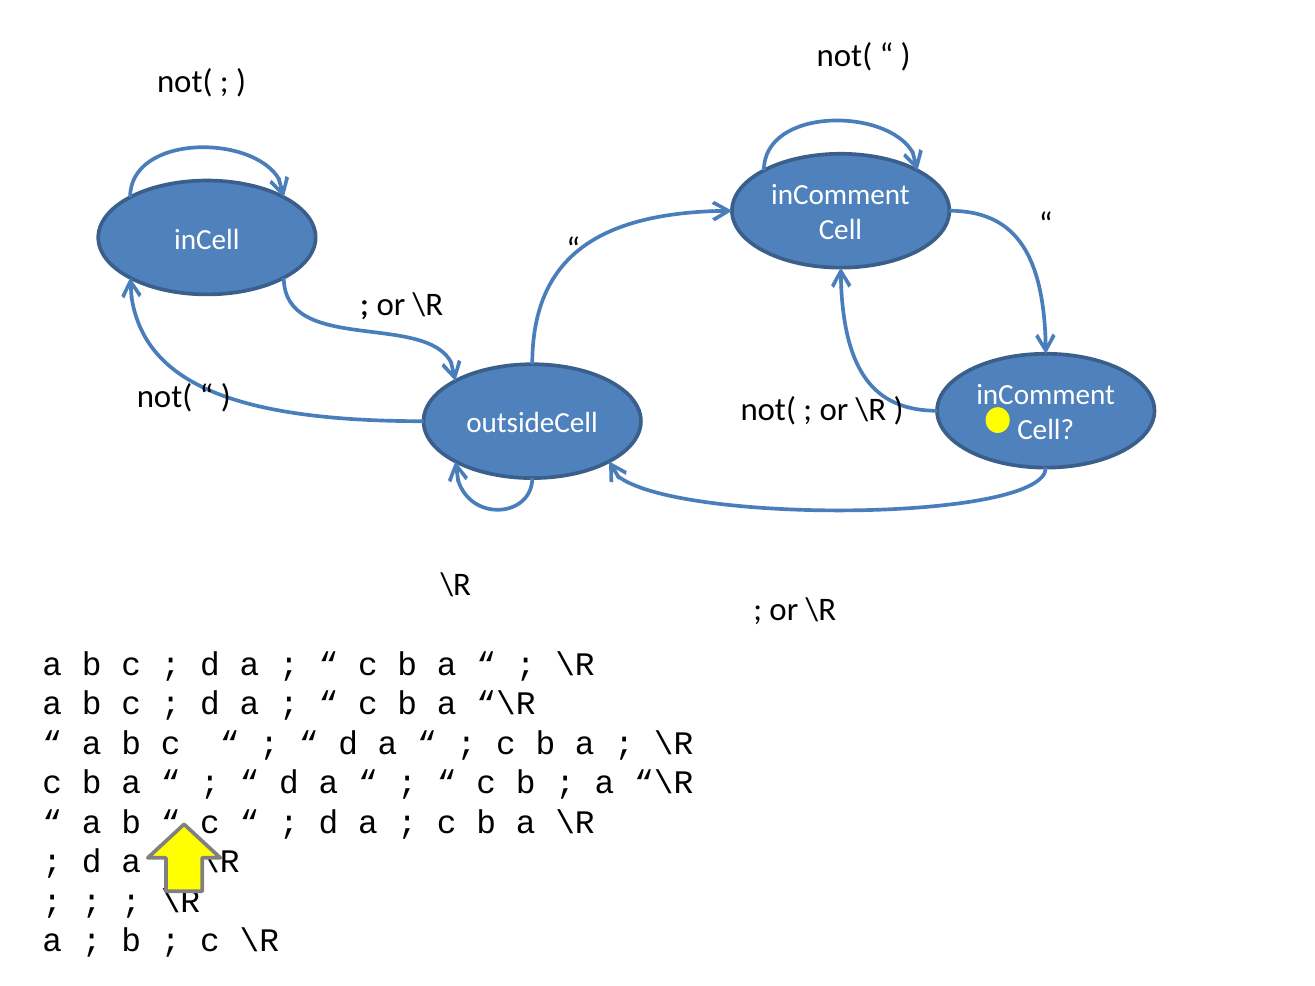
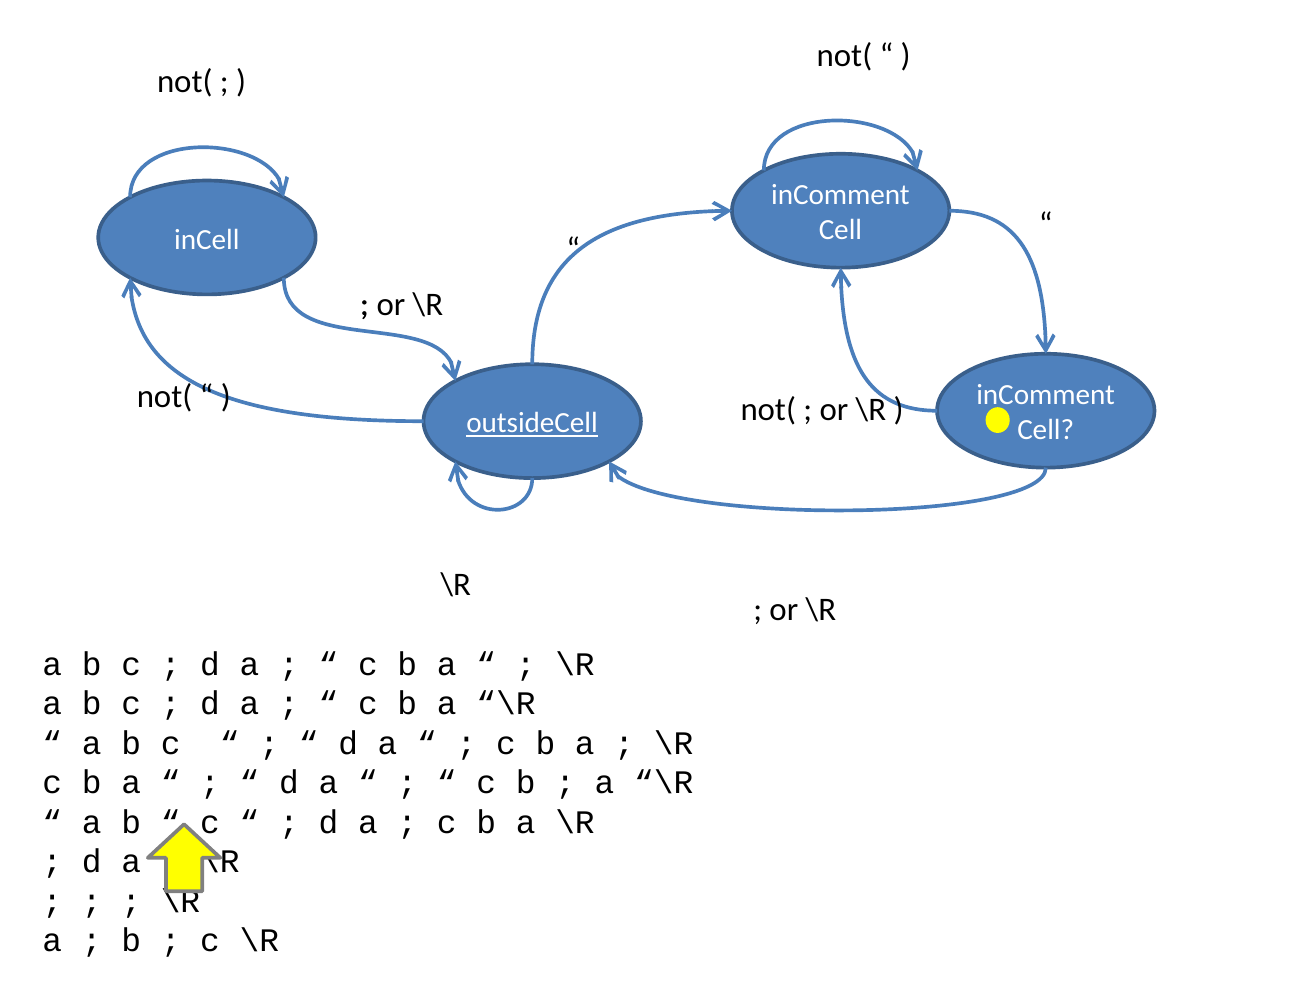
outsideCell underline: none -> present
